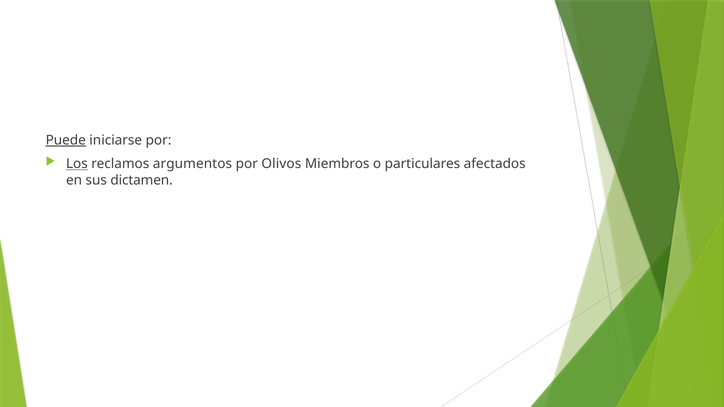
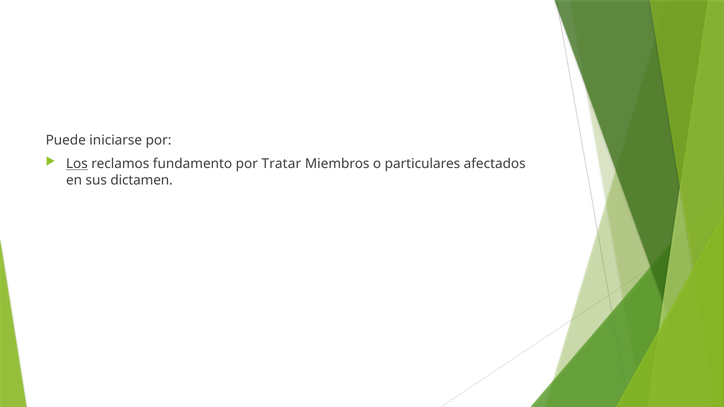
Puede underline: present -> none
argumentos: argumentos -> fundamento
Olivos: Olivos -> Tratar
